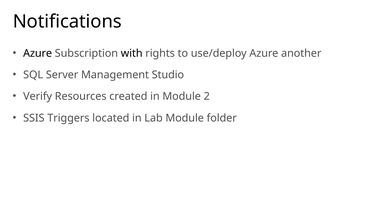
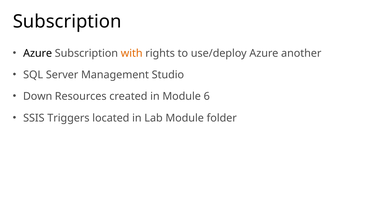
Notifications at (67, 22): Notifications -> Subscription
with colour: black -> orange
Verify: Verify -> Down
2: 2 -> 6
